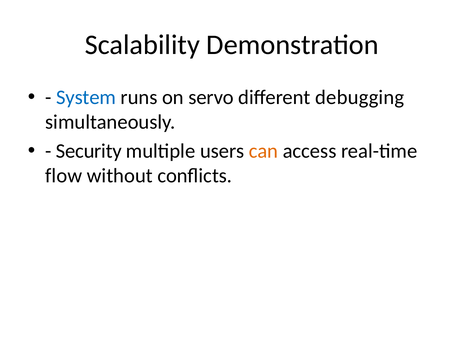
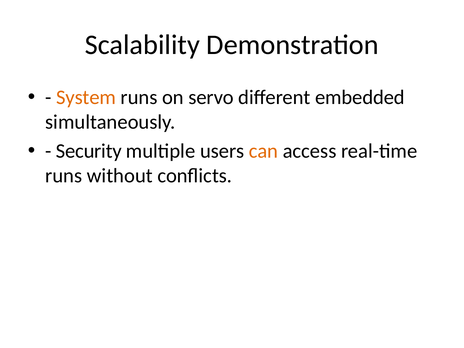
System colour: blue -> orange
debugging: debugging -> embedded
flow at (64, 176): flow -> runs
